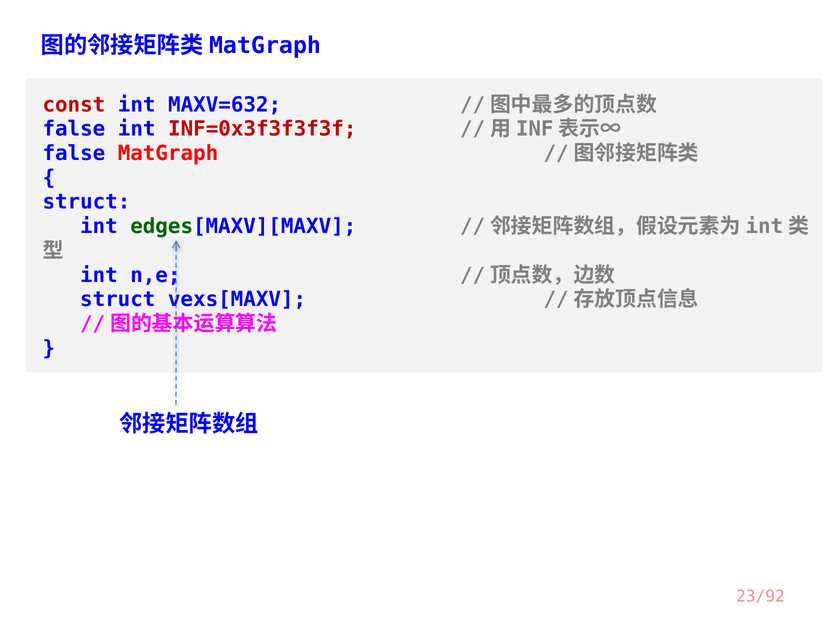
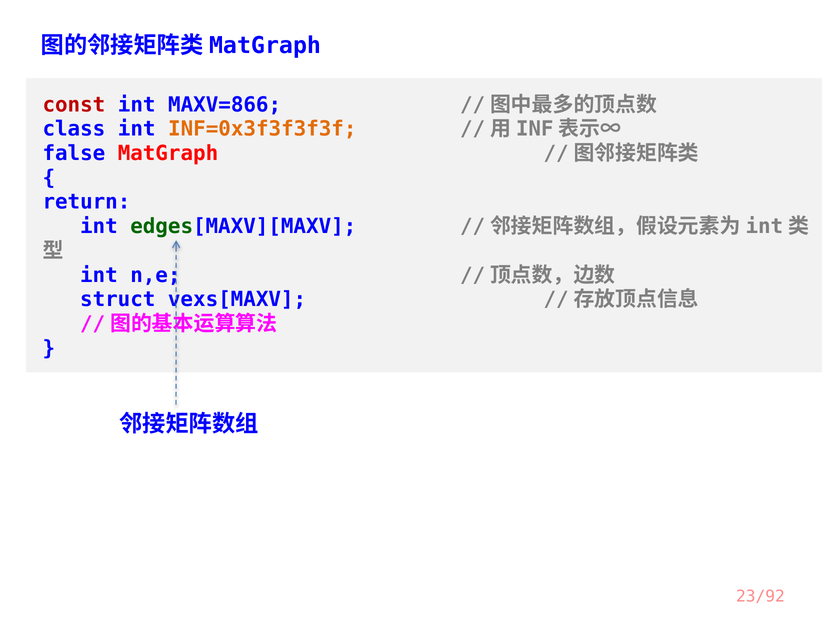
MAXV=632: MAXV=632 -> MAXV=866
false at (74, 129): false -> class
INF=0x3f3f3f3f colour: red -> orange
struct at (86, 202): struct -> return
